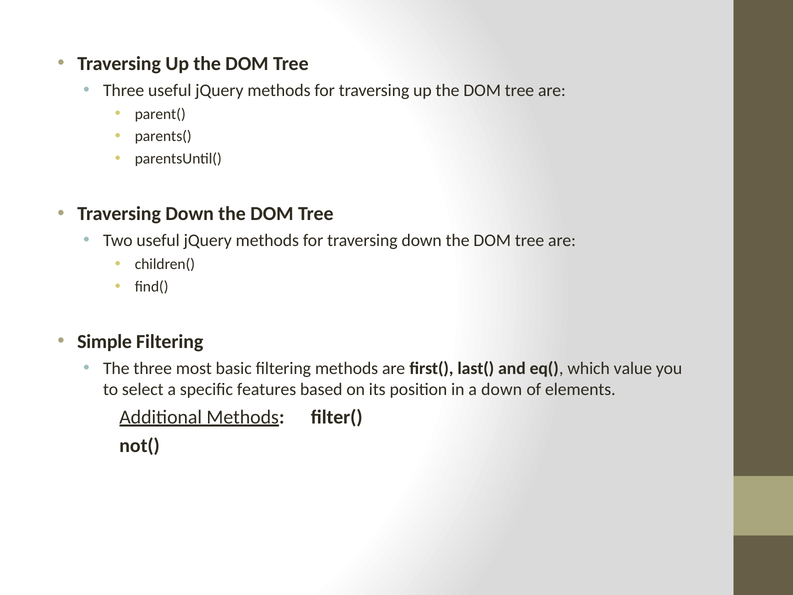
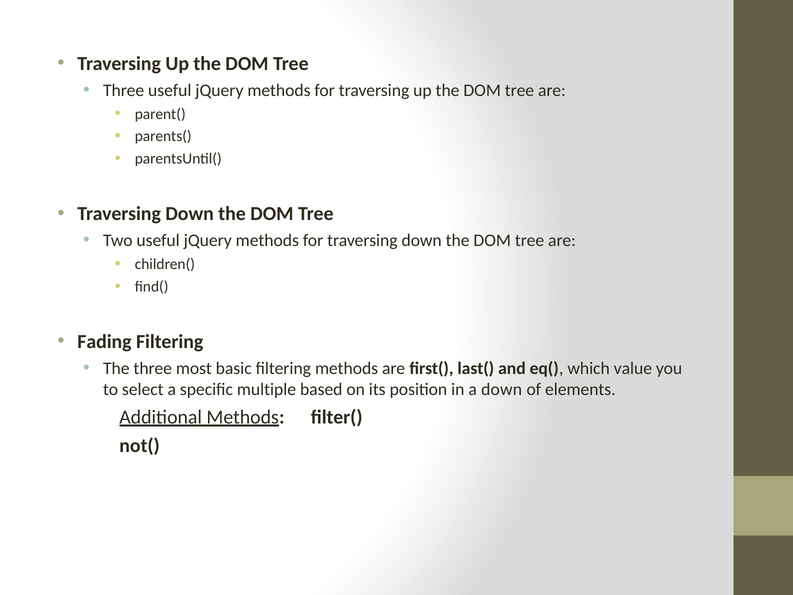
Simple: Simple -> Fading
features: features -> multiple
